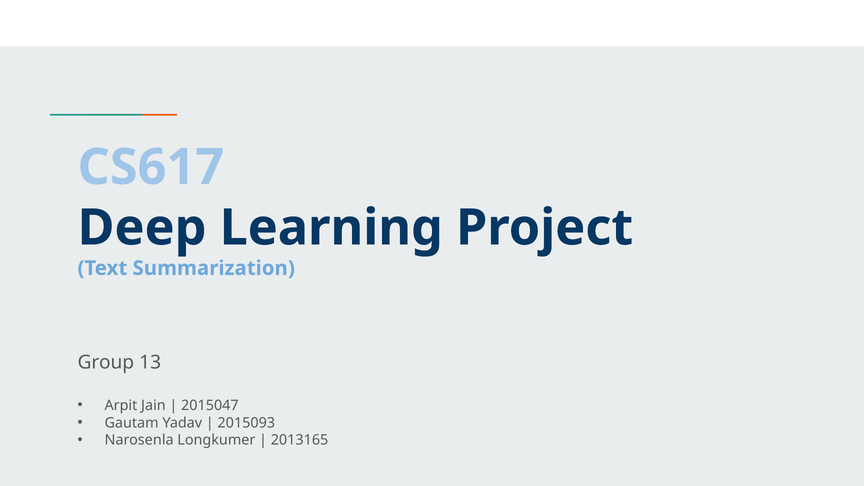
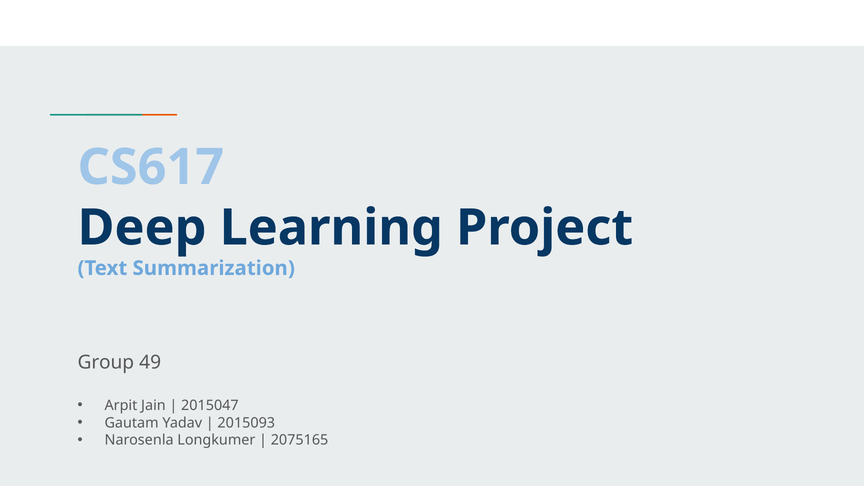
13: 13 -> 49
2013165: 2013165 -> 2075165
